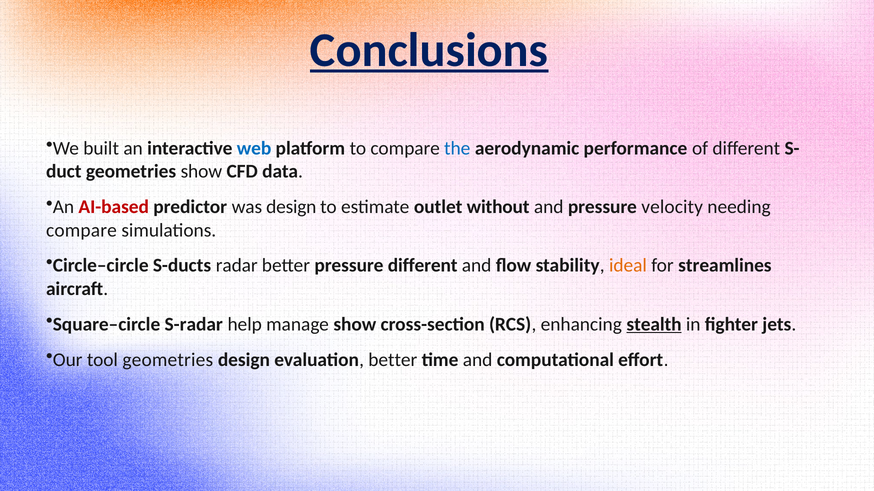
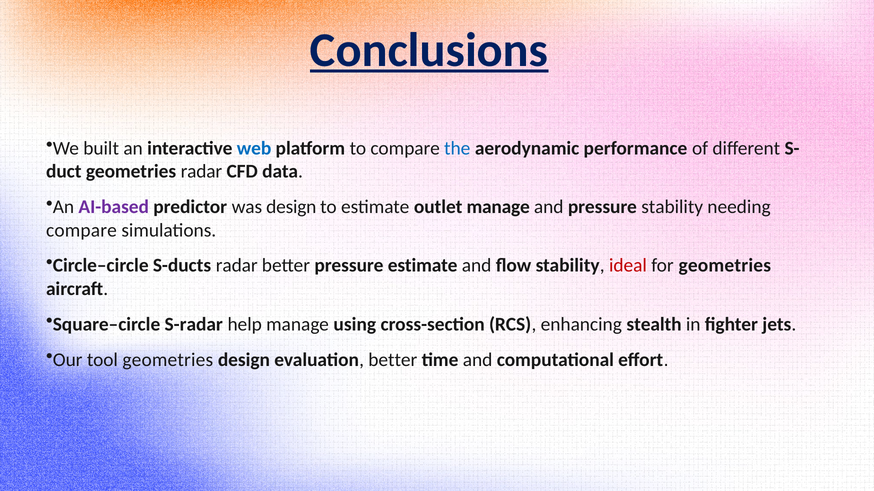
geometries show: show -> radar
AI-based colour: red -> purple
outlet without: without -> manage
pressure velocity: velocity -> stability
pressure different: different -> estimate
ideal colour: orange -> red
for streamlines: streamlines -> geometries
manage show: show -> using
stealth underline: present -> none
